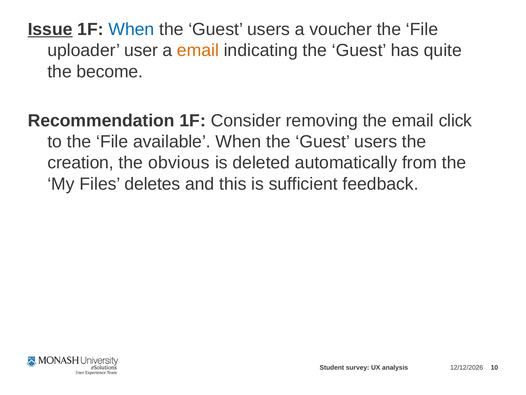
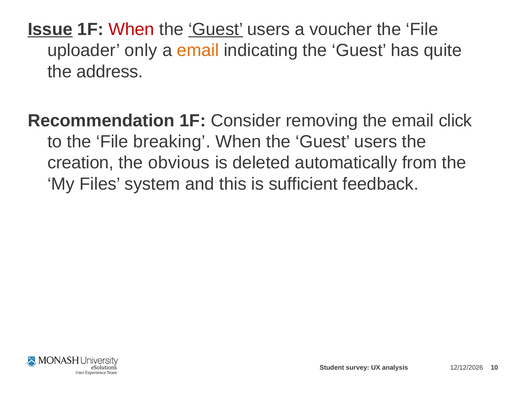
When at (131, 29) colour: blue -> red
Guest at (216, 29) underline: none -> present
user: user -> only
become: become -> address
available: available -> breaking
deletes: deletes -> system
